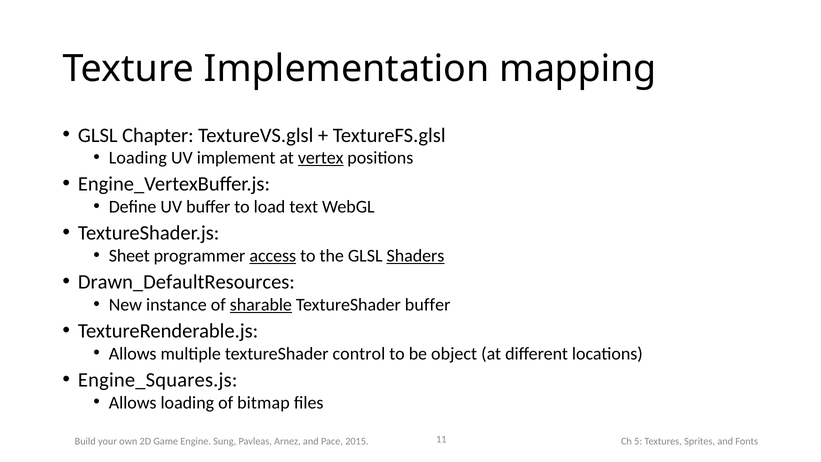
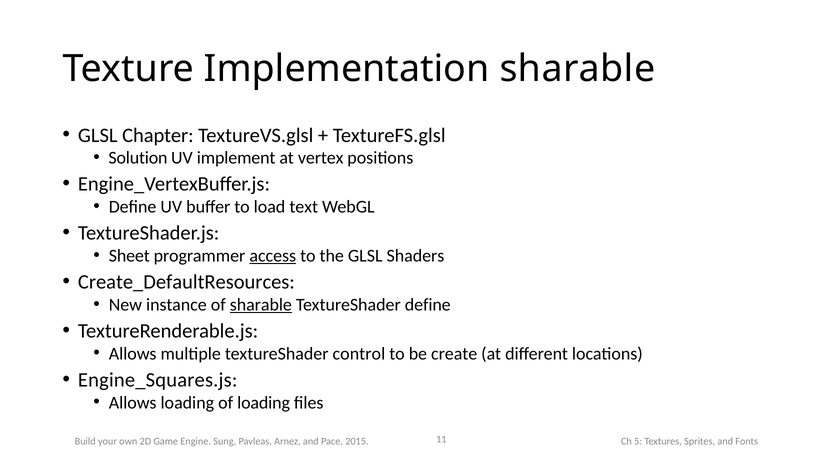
Implementation mapping: mapping -> sharable
Loading at (138, 158): Loading -> Solution
vertex underline: present -> none
Shaders underline: present -> none
Drawn_DefaultResources: Drawn_DefaultResources -> Create_DefaultResources
TextureShader buffer: buffer -> define
object: object -> create
of bitmap: bitmap -> loading
